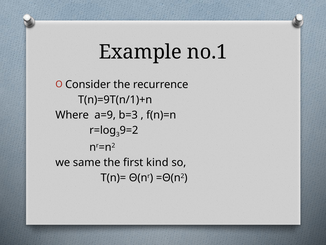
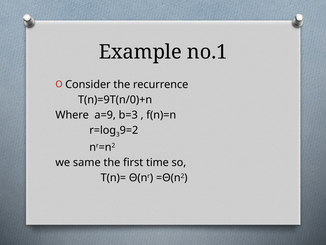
T(n)=9T(n/1)+n: T(n)=9T(n/1)+n -> T(n)=9T(n/0)+n
kind: kind -> time
